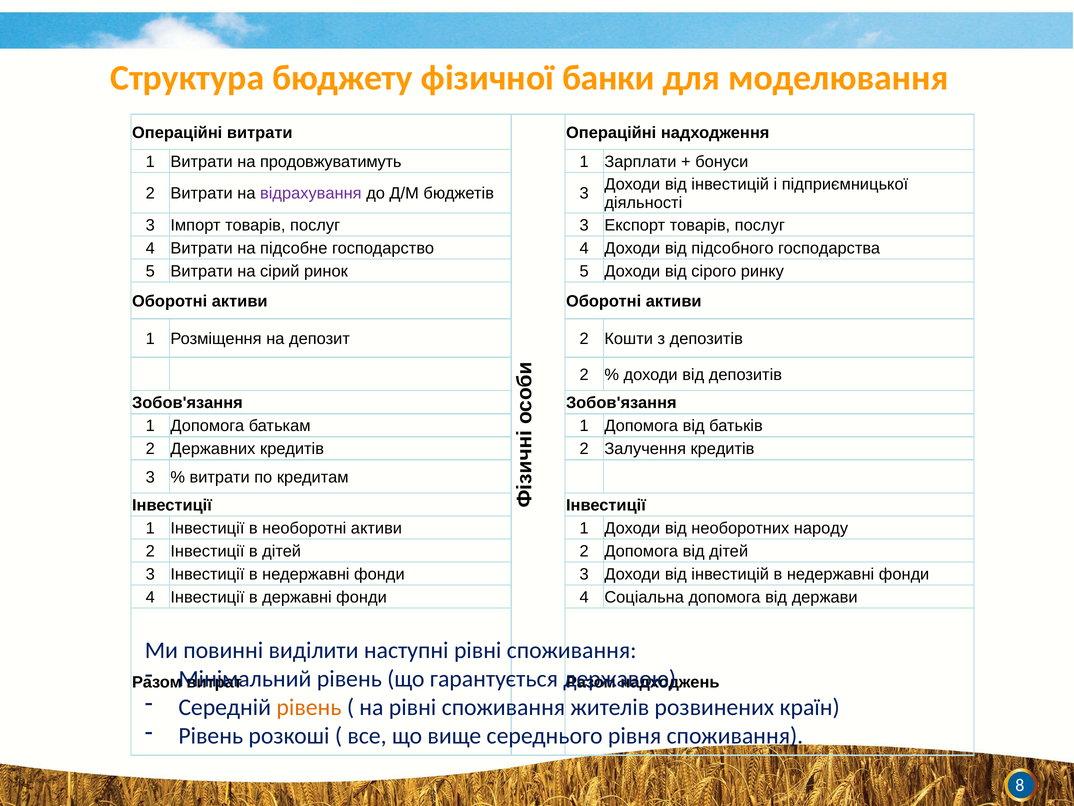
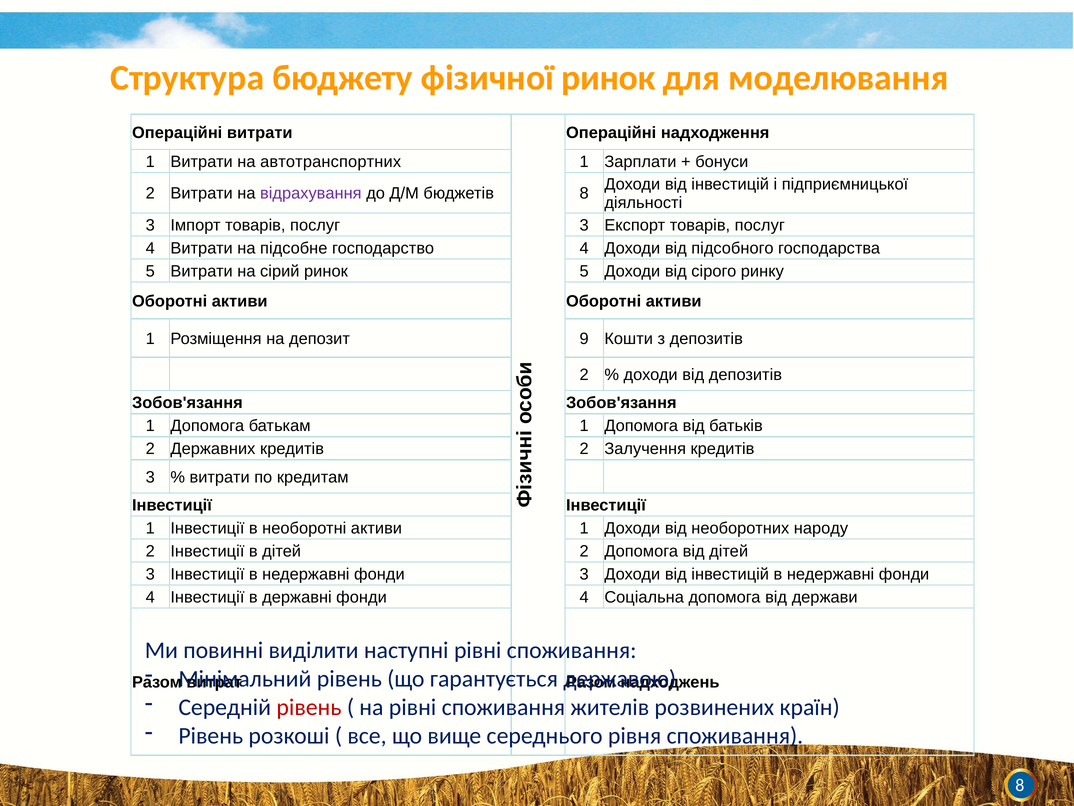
фізичної банки: банки -> ринок
продовжуватимуть: продовжуватимуть -> автотранспортних
бюджетів 3: 3 -> 8
депозит 2: 2 -> 9
рівень at (309, 707) colour: orange -> red
